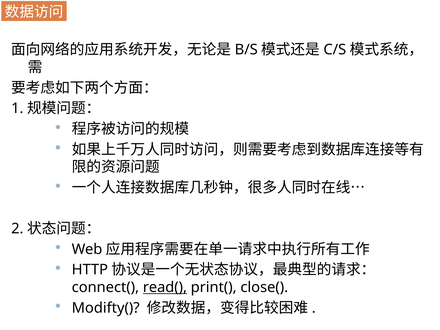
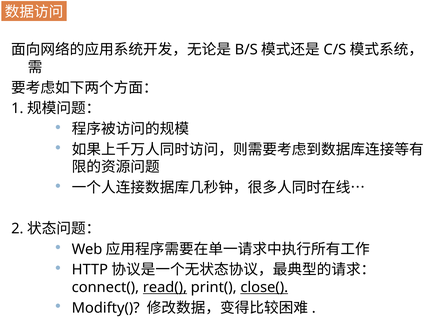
close( underline: none -> present
